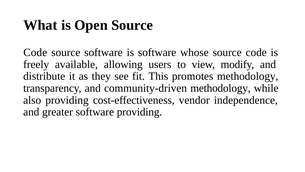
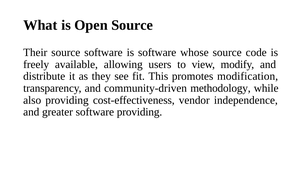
Code at (35, 52): Code -> Their
promotes methodology: methodology -> modification
